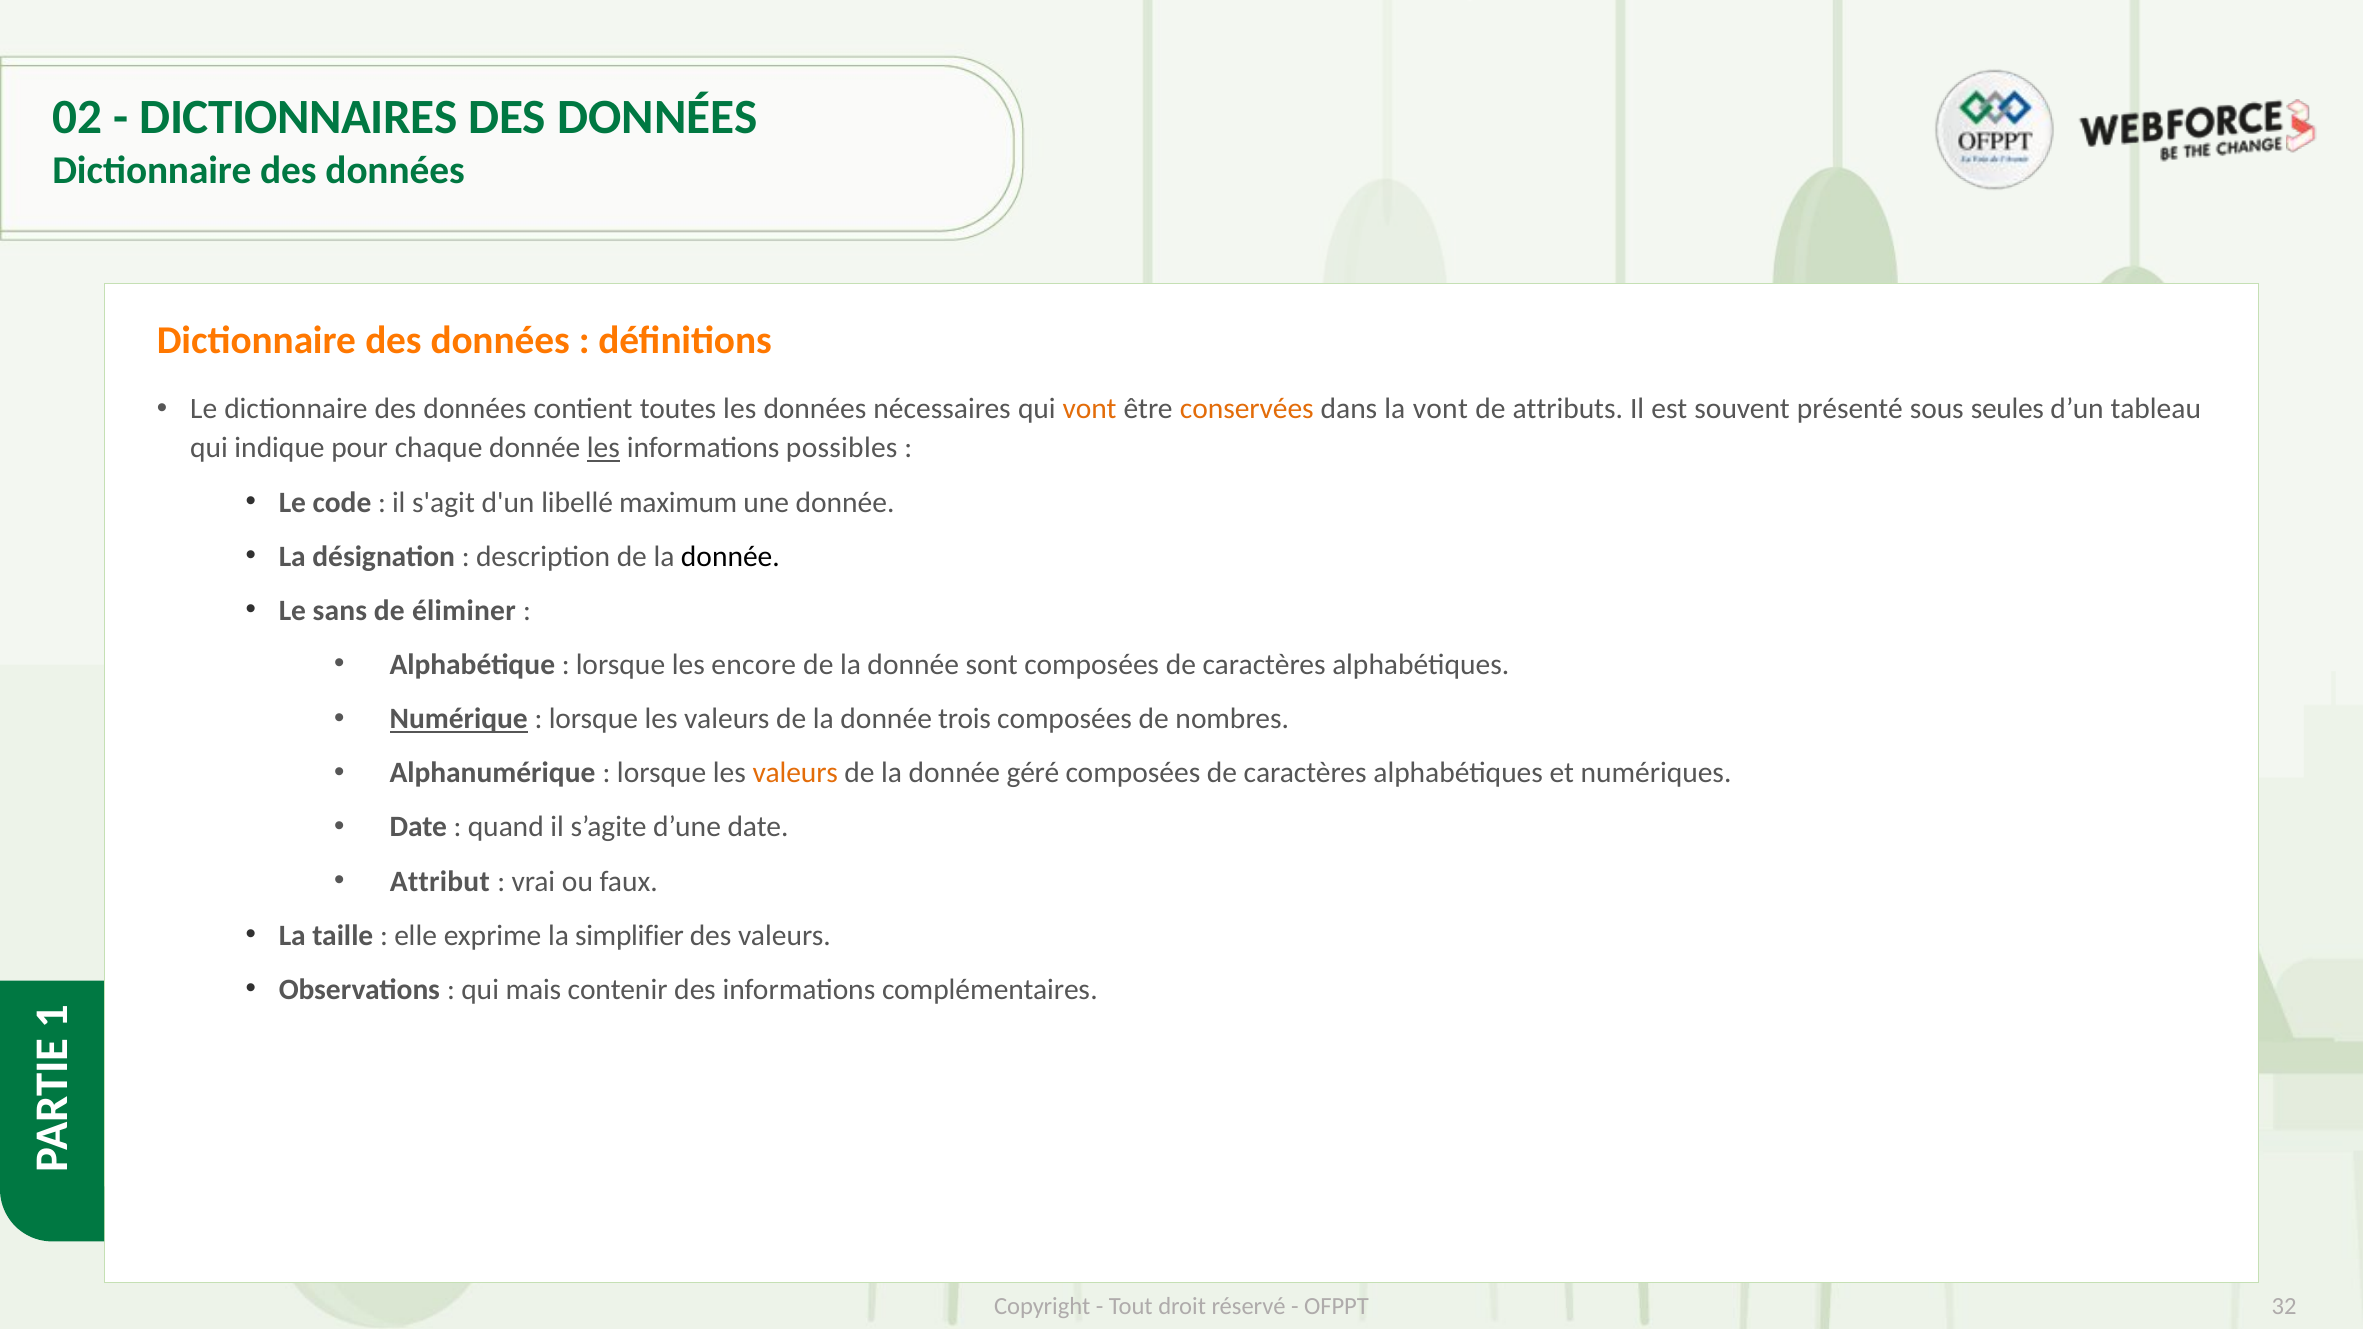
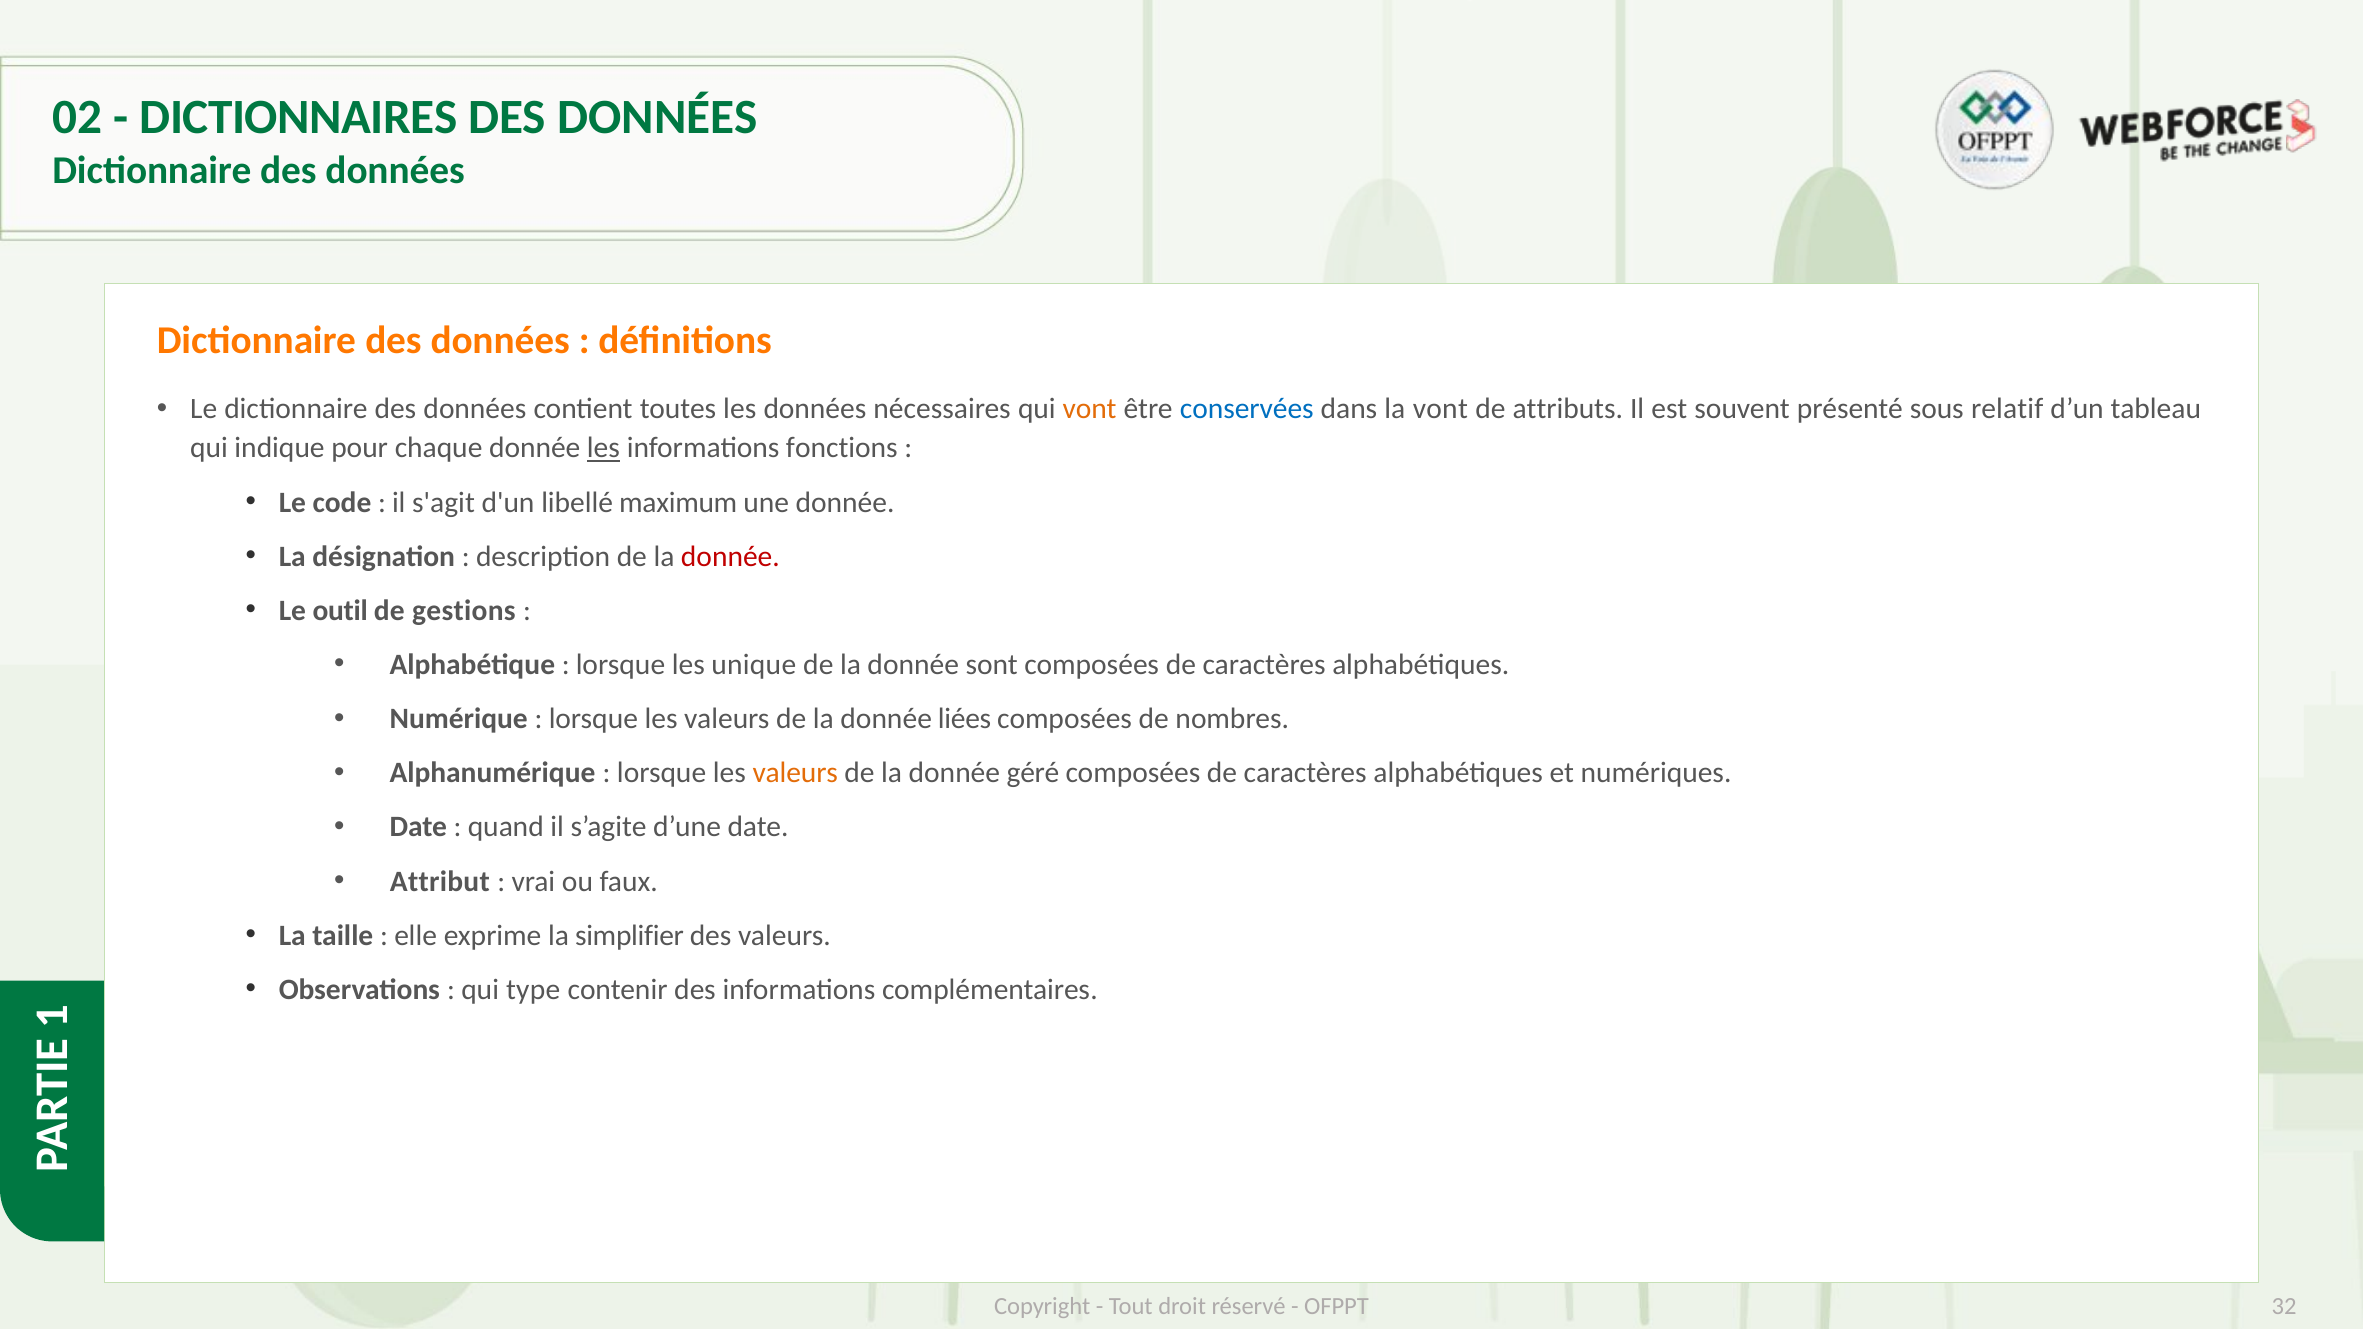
conservées colour: orange -> blue
seules: seules -> relatif
possibles: possibles -> fonctions
donnée at (730, 557) colour: black -> red
sans: sans -> outil
éliminer: éliminer -> gestions
encore: encore -> unique
Numérique underline: present -> none
trois: trois -> liées
mais: mais -> type
